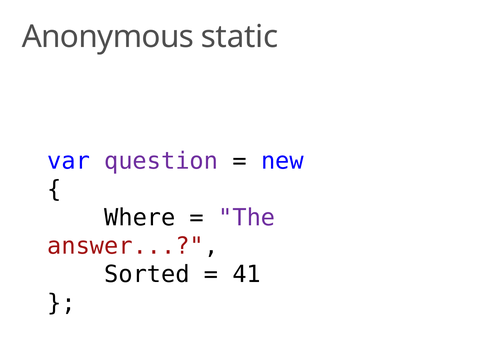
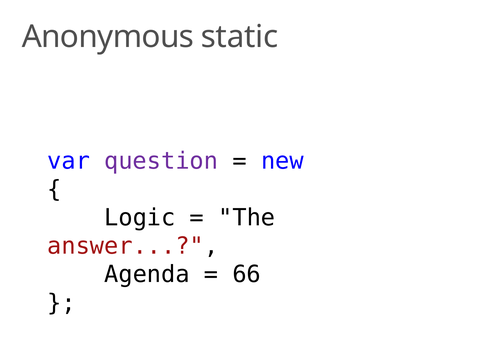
Where: Where -> Logic
The colour: purple -> black
Sorted: Sorted -> Agenda
41: 41 -> 66
